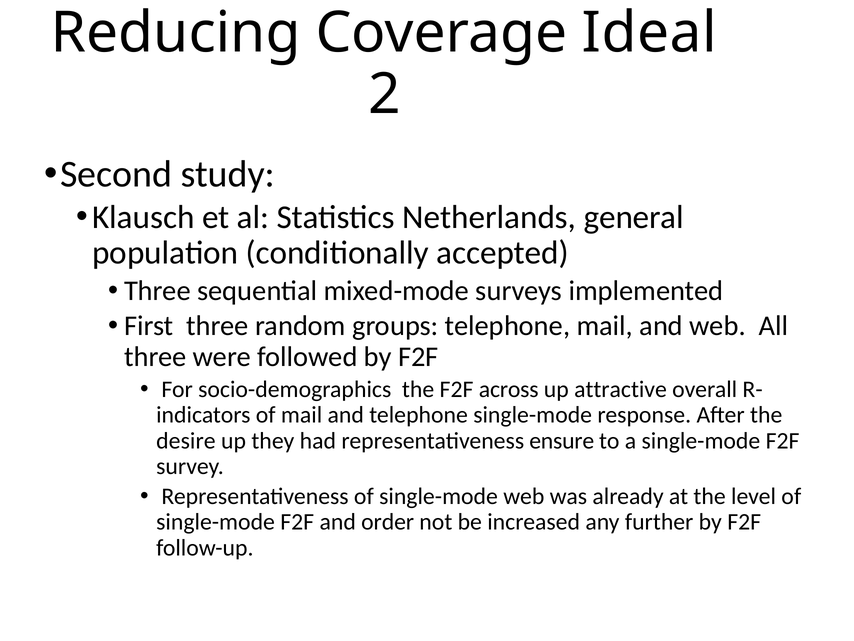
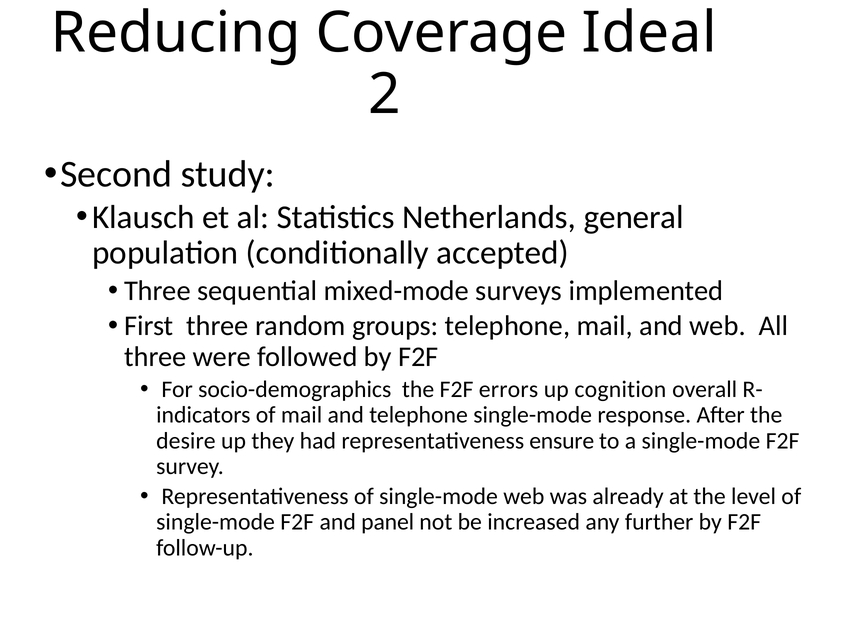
across: across -> errors
attractive: attractive -> cognition
order: order -> panel
